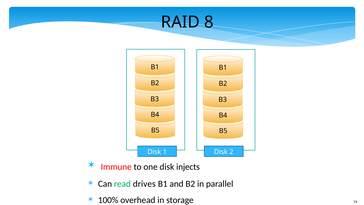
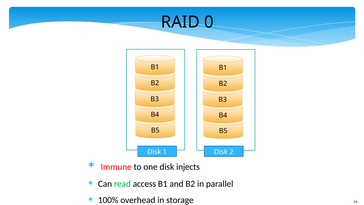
8: 8 -> 0
drives: drives -> access
